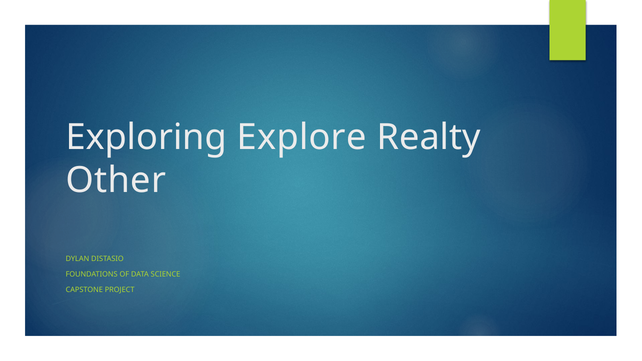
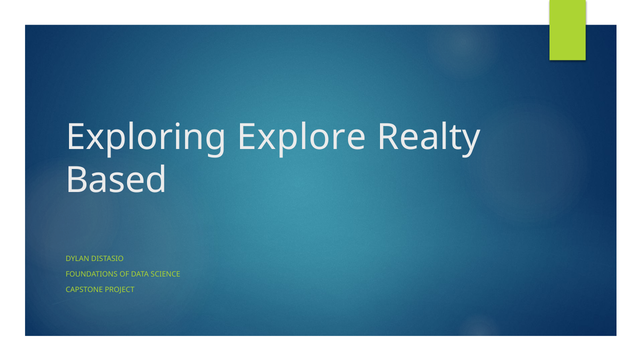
Other: Other -> Based
